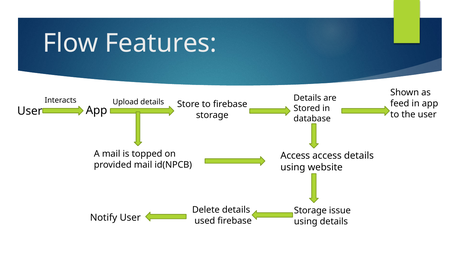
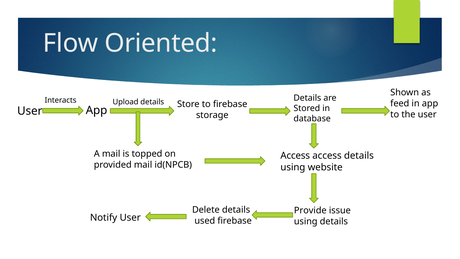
Features: Features -> Oriented
Storage at (310, 210): Storage -> Provide
